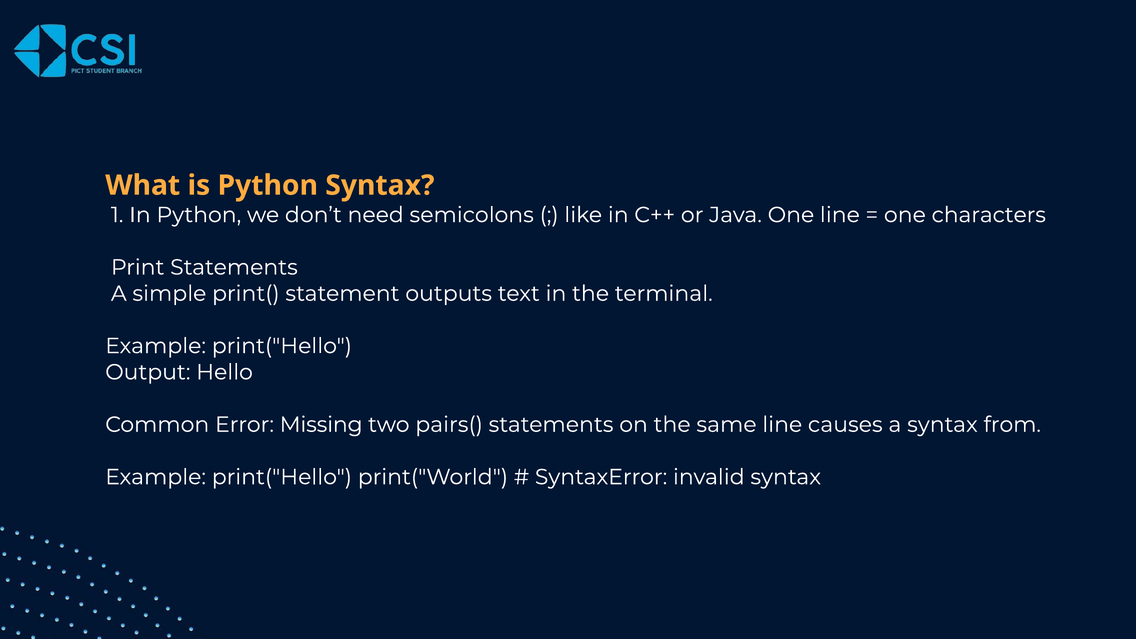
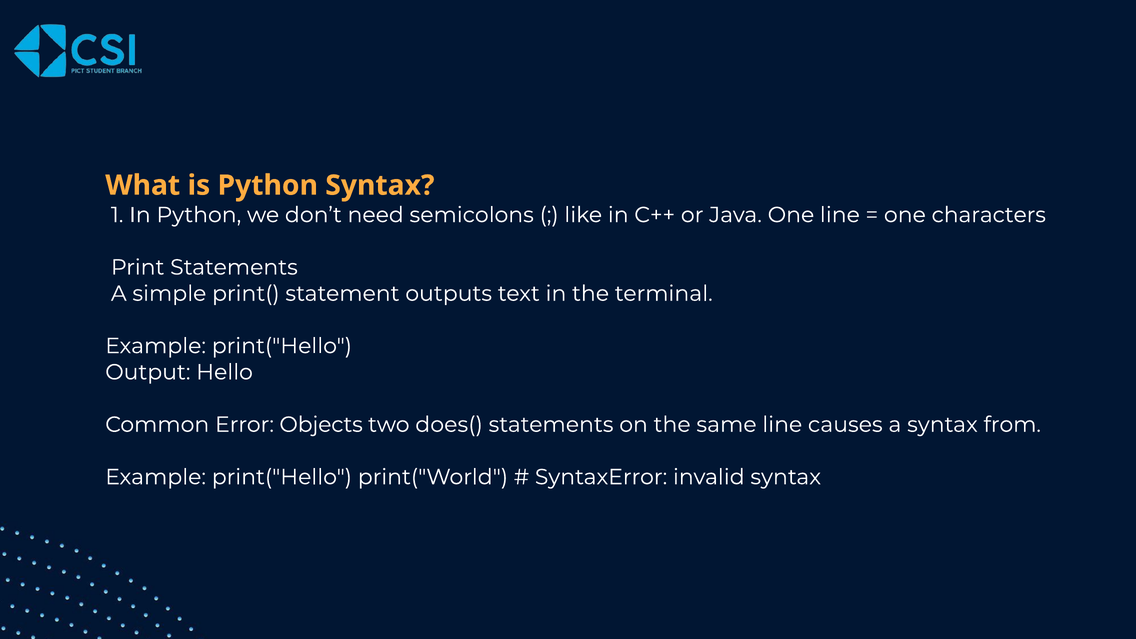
Missing: Missing -> Objects
pairs(: pairs( -> does(
